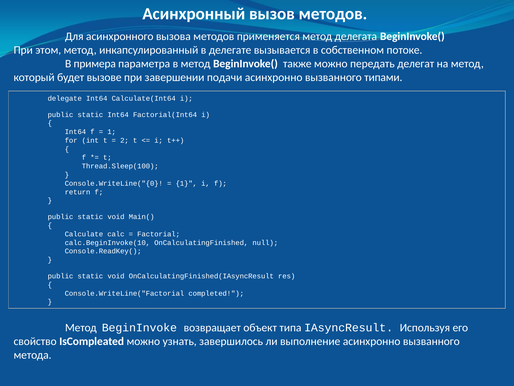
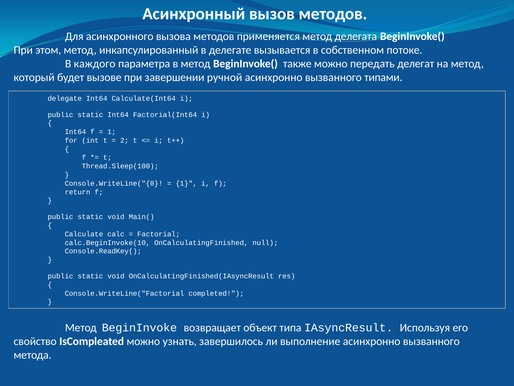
примера: примера -> каждого
подачи: подачи -> ручной
